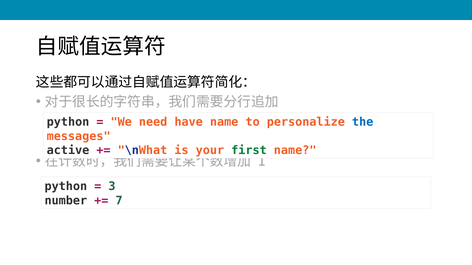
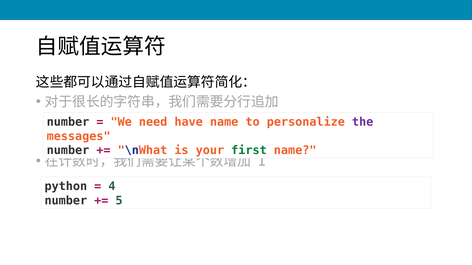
python at (68, 122): python -> number
the colour: blue -> purple
active at (68, 151): active -> number
3: 3 -> 4
7: 7 -> 5
